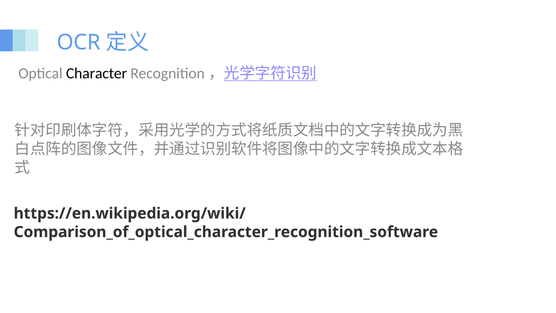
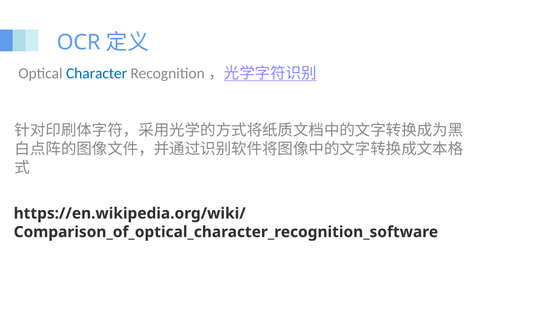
Character colour: black -> blue
